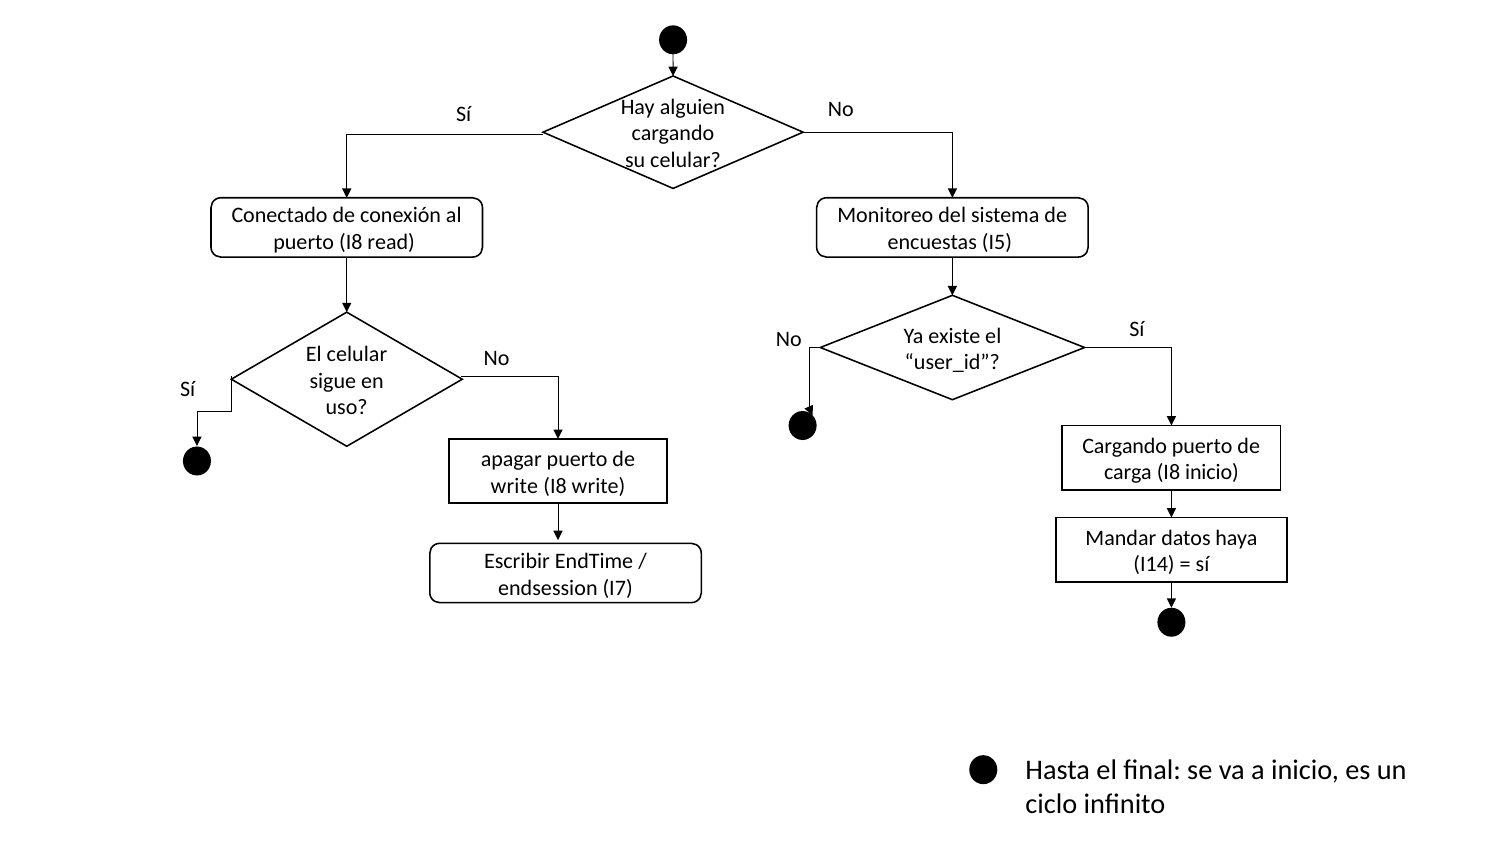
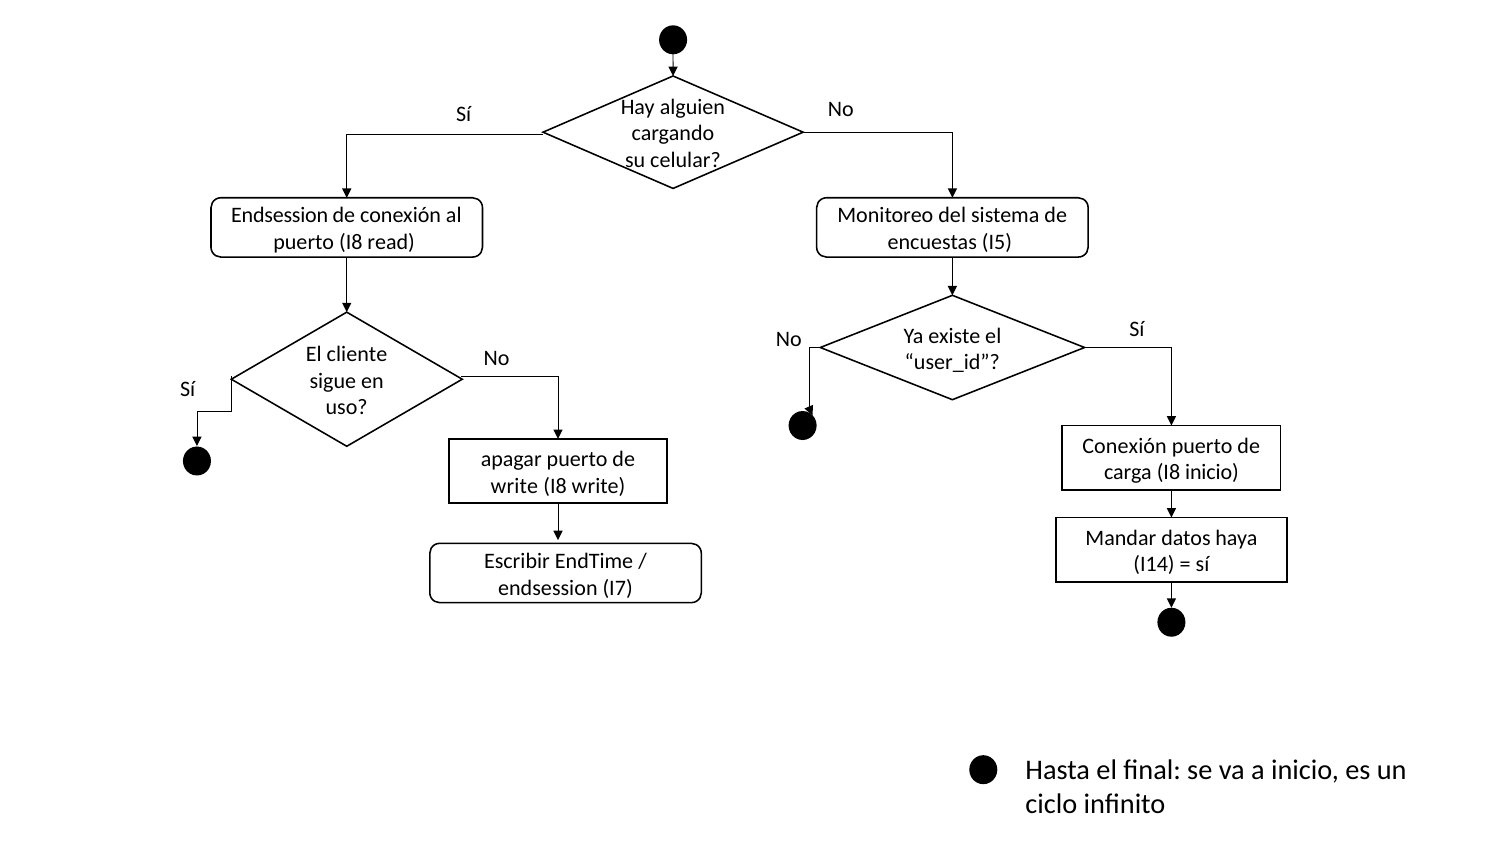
Conectado at (280, 216): Conectado -> Endsession
El celular: celular -> cliente
Cargando at (1125, 446): Cargando -> Conexión
